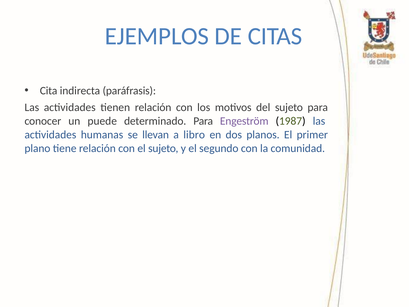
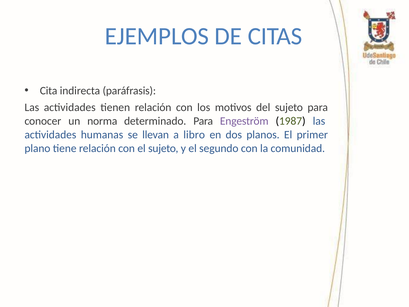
puede: puede -> norma
